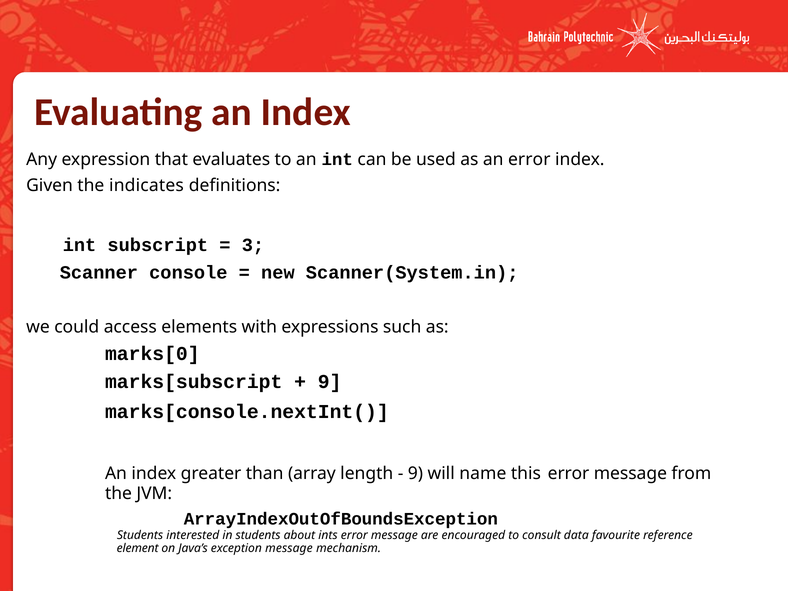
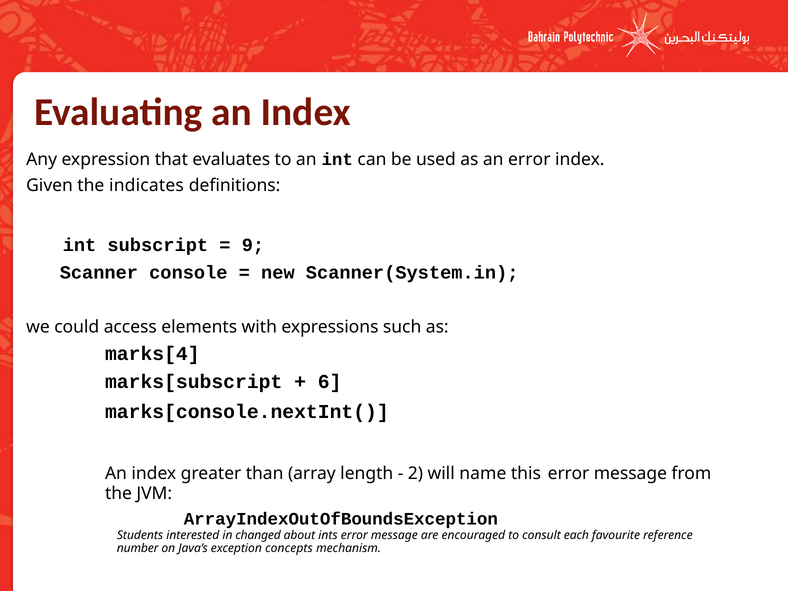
3: 3 -> 9
marks[0: marks[0 -> marks[4
9 at (330, 382): 9 -> 6
9 at (415, 473): 9 -> 2
in students: students -> changed
data: data -> each
element: element -> number
exception message: message -> concepts
